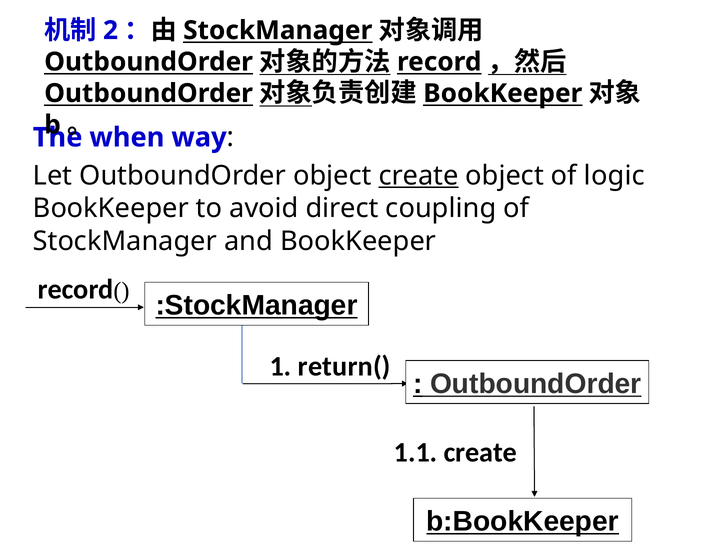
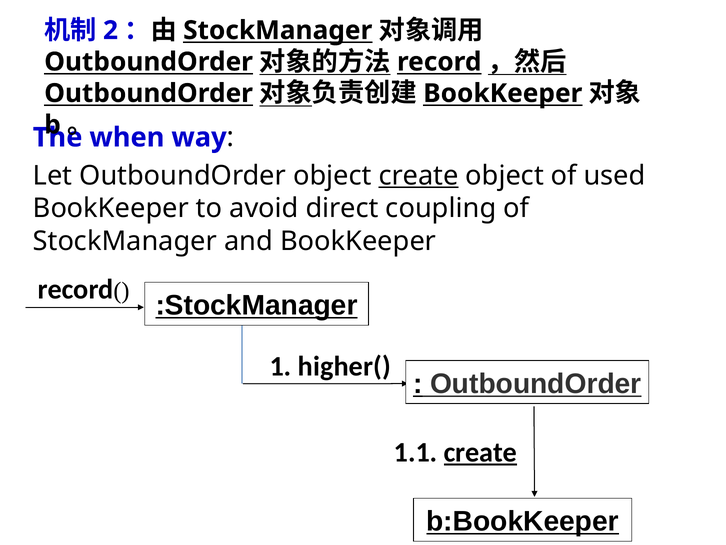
logic: logic -> used
return(: return( -> higher(
create at (480, 452) underline: none -> present
